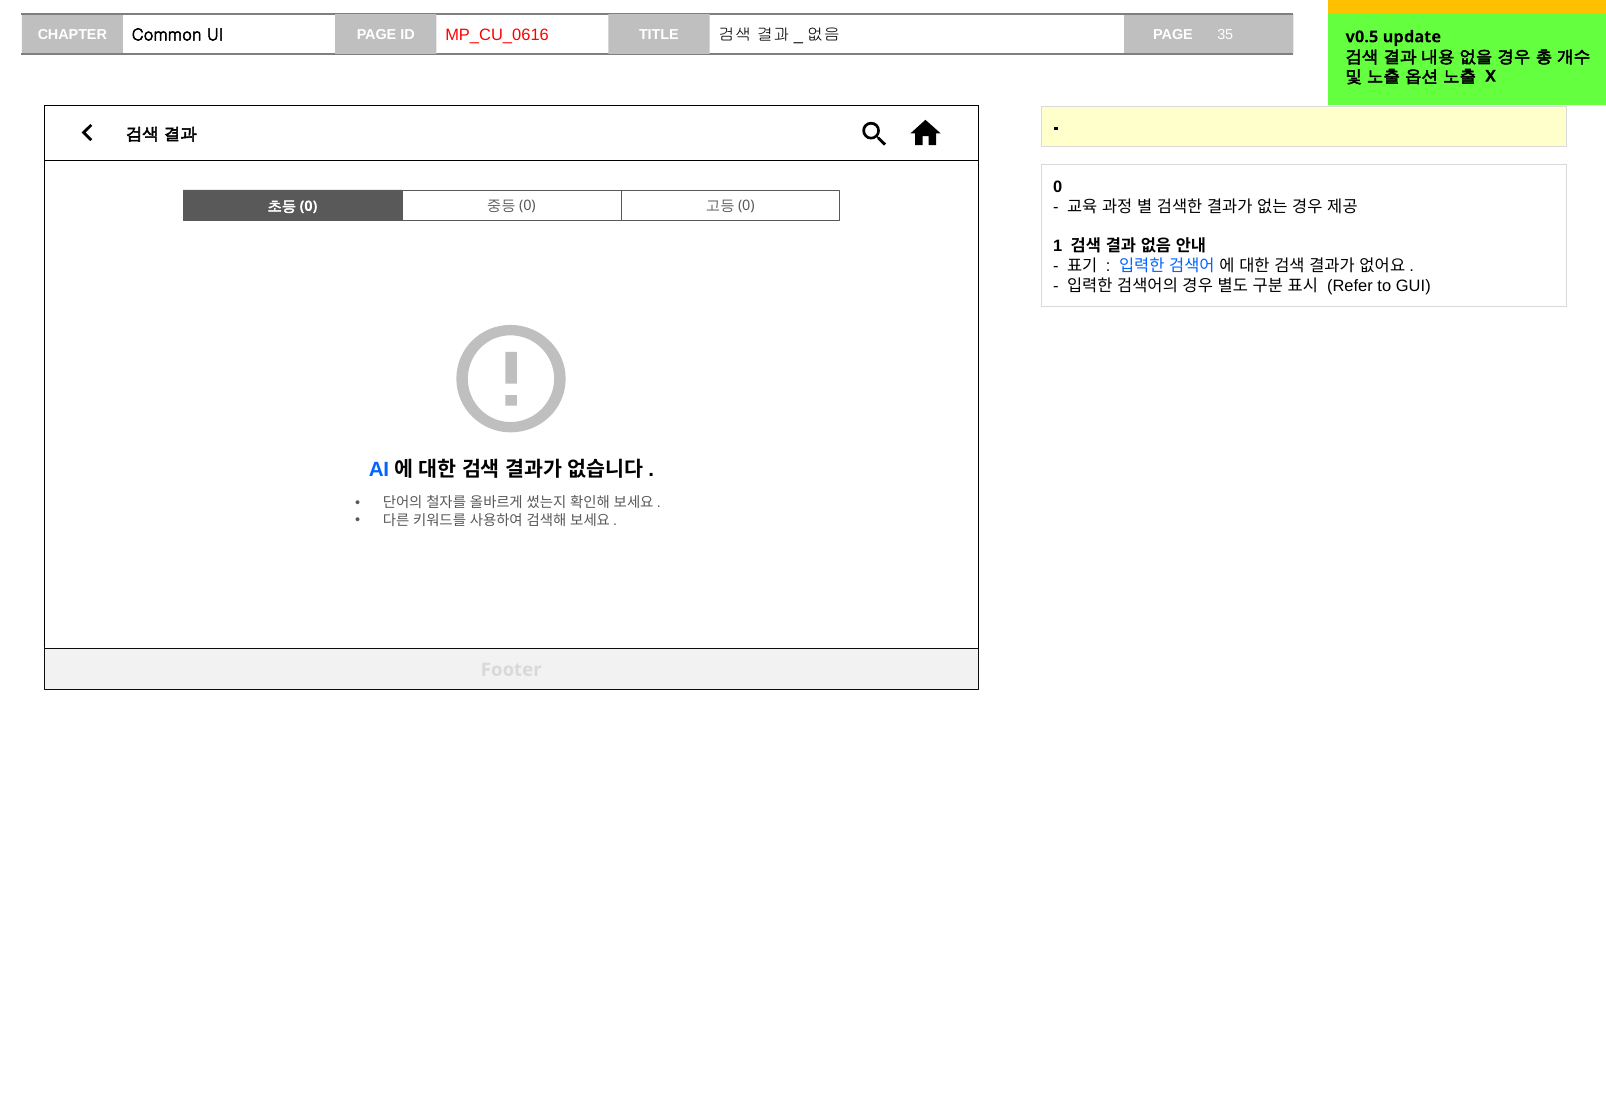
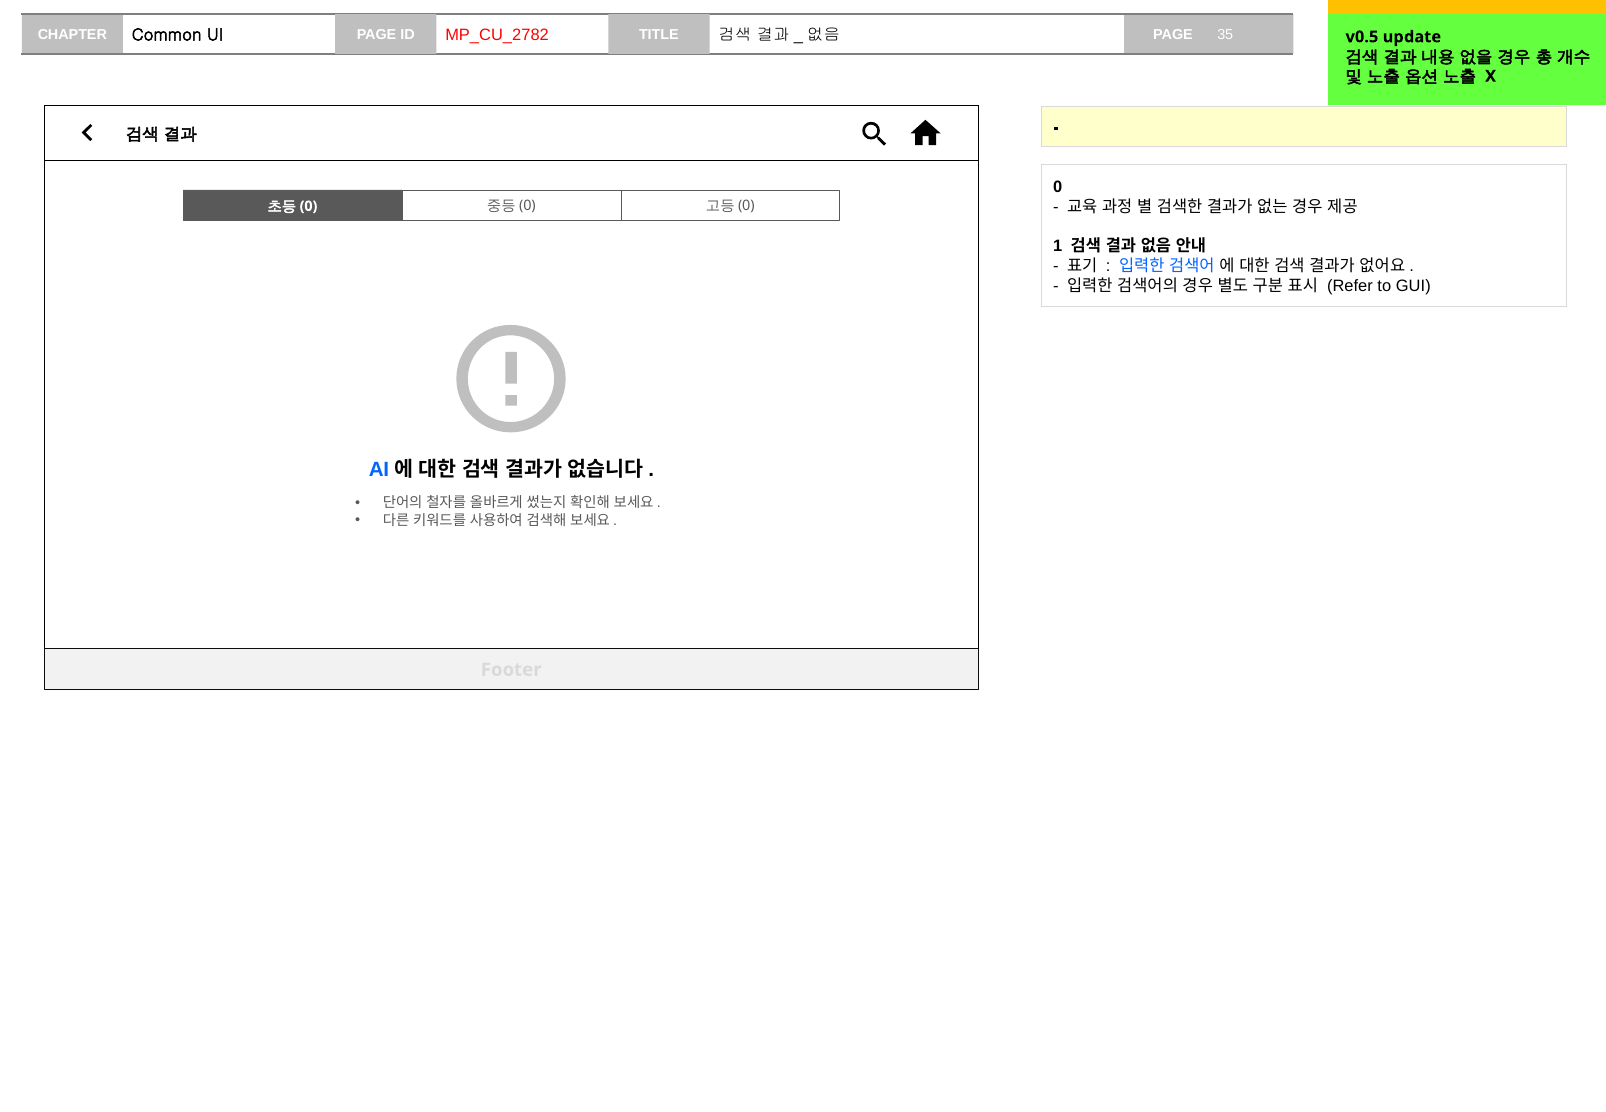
MP_CU_0616: MP_CU_0616 -> MP_CU_2782
